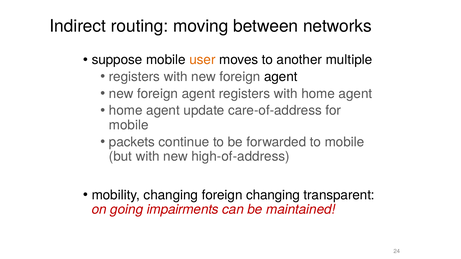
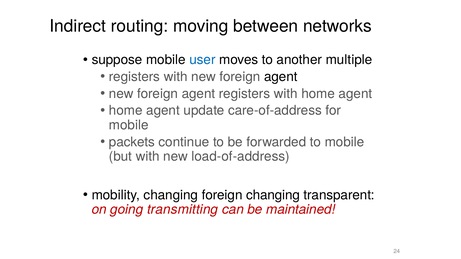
user colour: orange -> blue
high-of-address: high-of-address -> load-of-address
impairments: impairments -> transmitting
